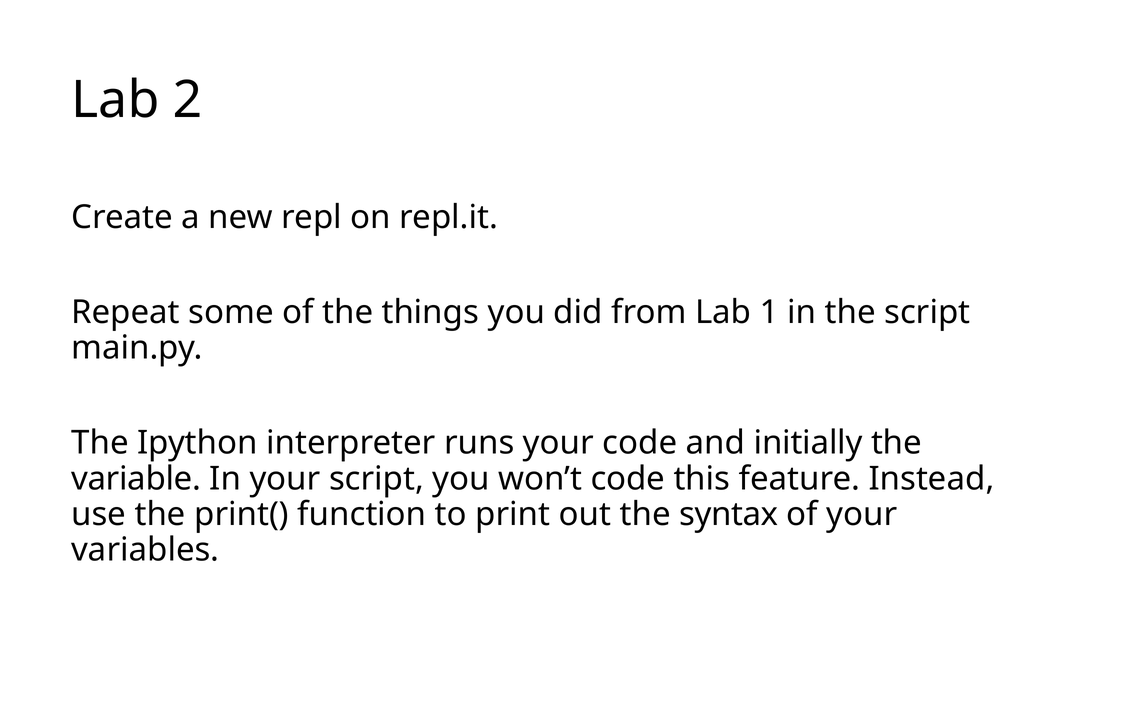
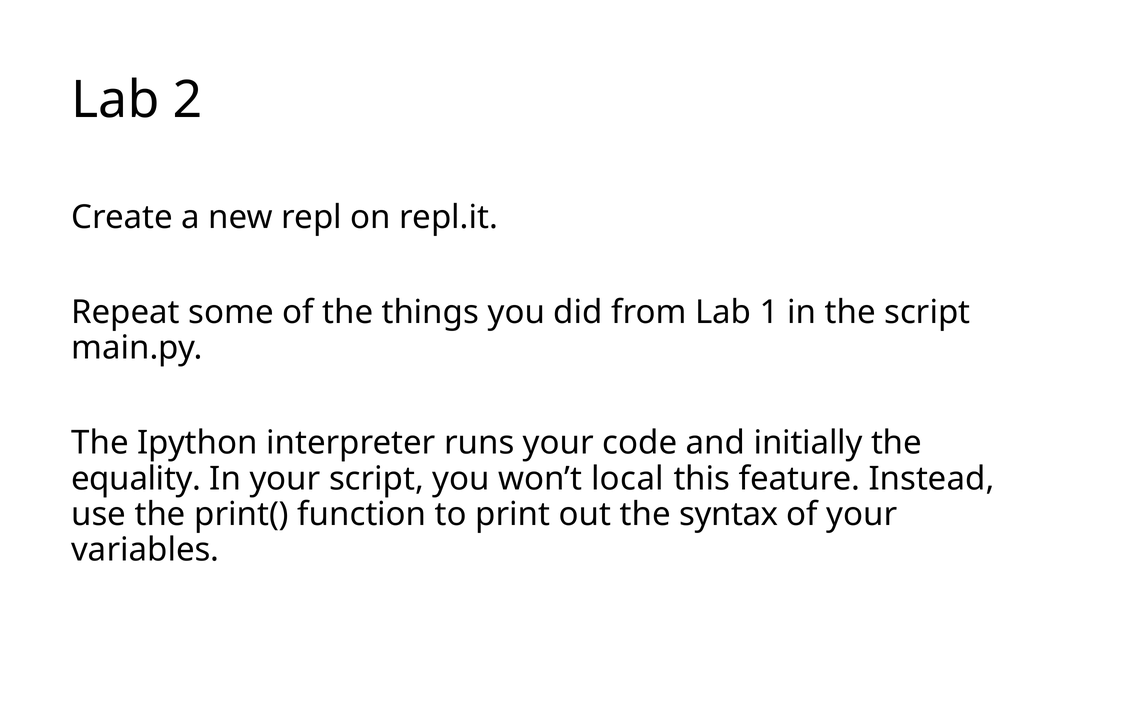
variable: variable -> equality
won’t code: code -> local
